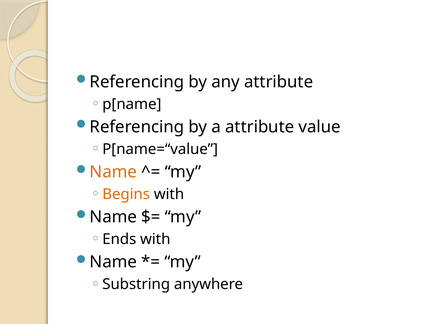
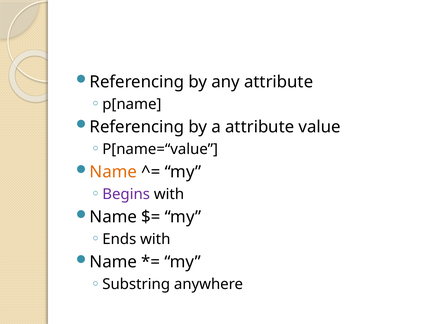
Begins colour: orange -> purple
